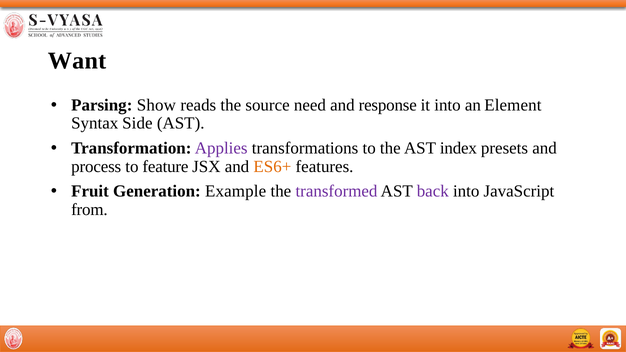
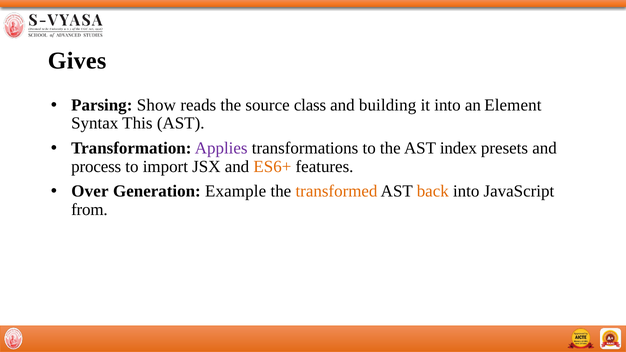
Want: Want -> Gives
need: need -> class
response: response -> building
Side: Side -> This
feature: feature -> import
Fruit: Fruit -> Over
transformed colour: purple -> orange
back colour: purple -> orange
